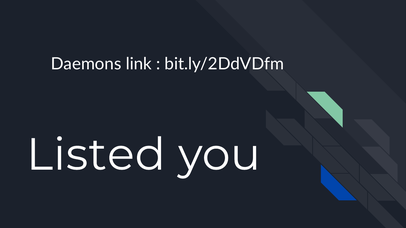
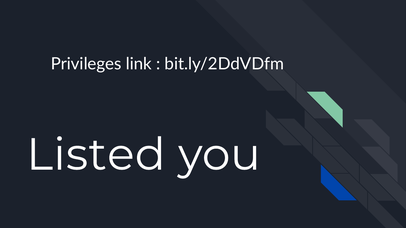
Daemons: Daemons -> Privileges
